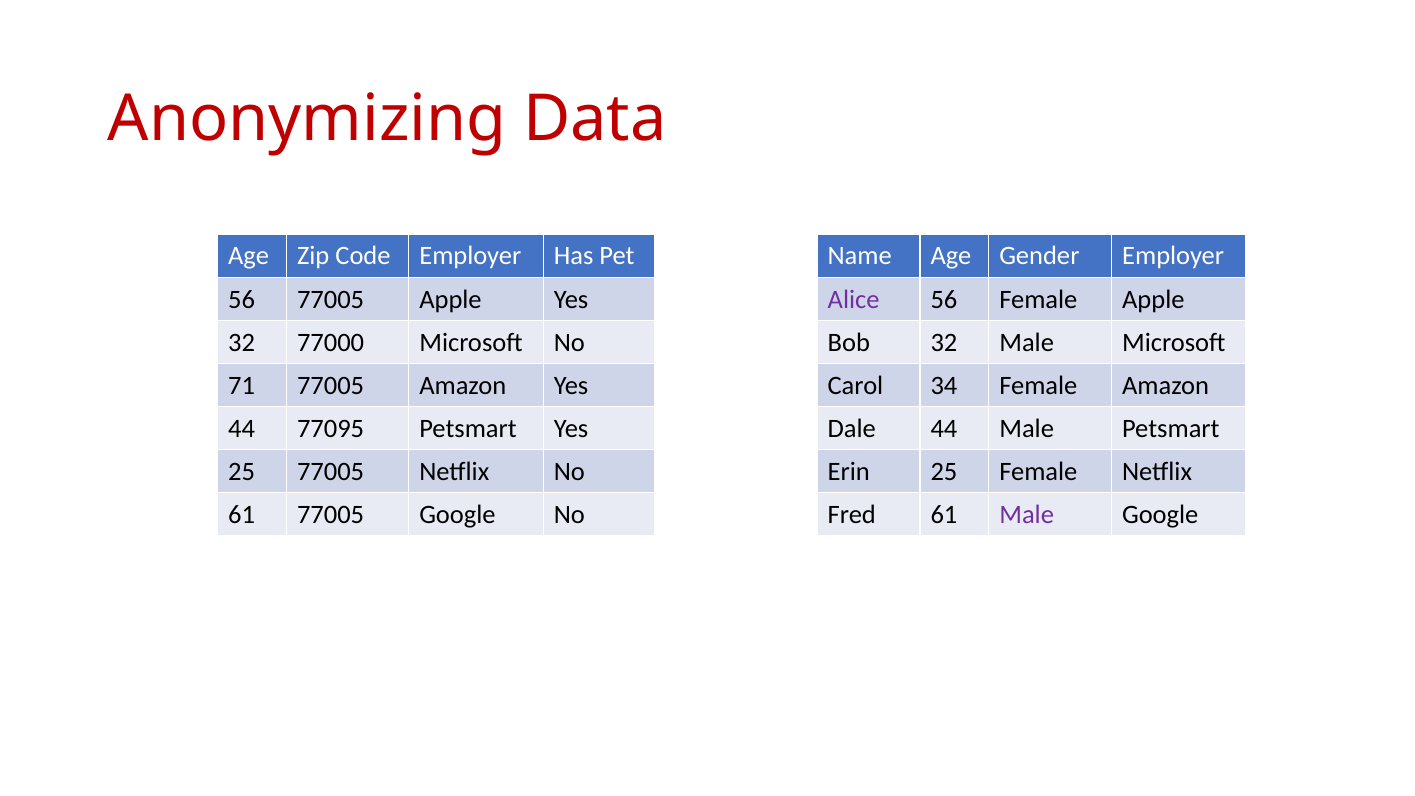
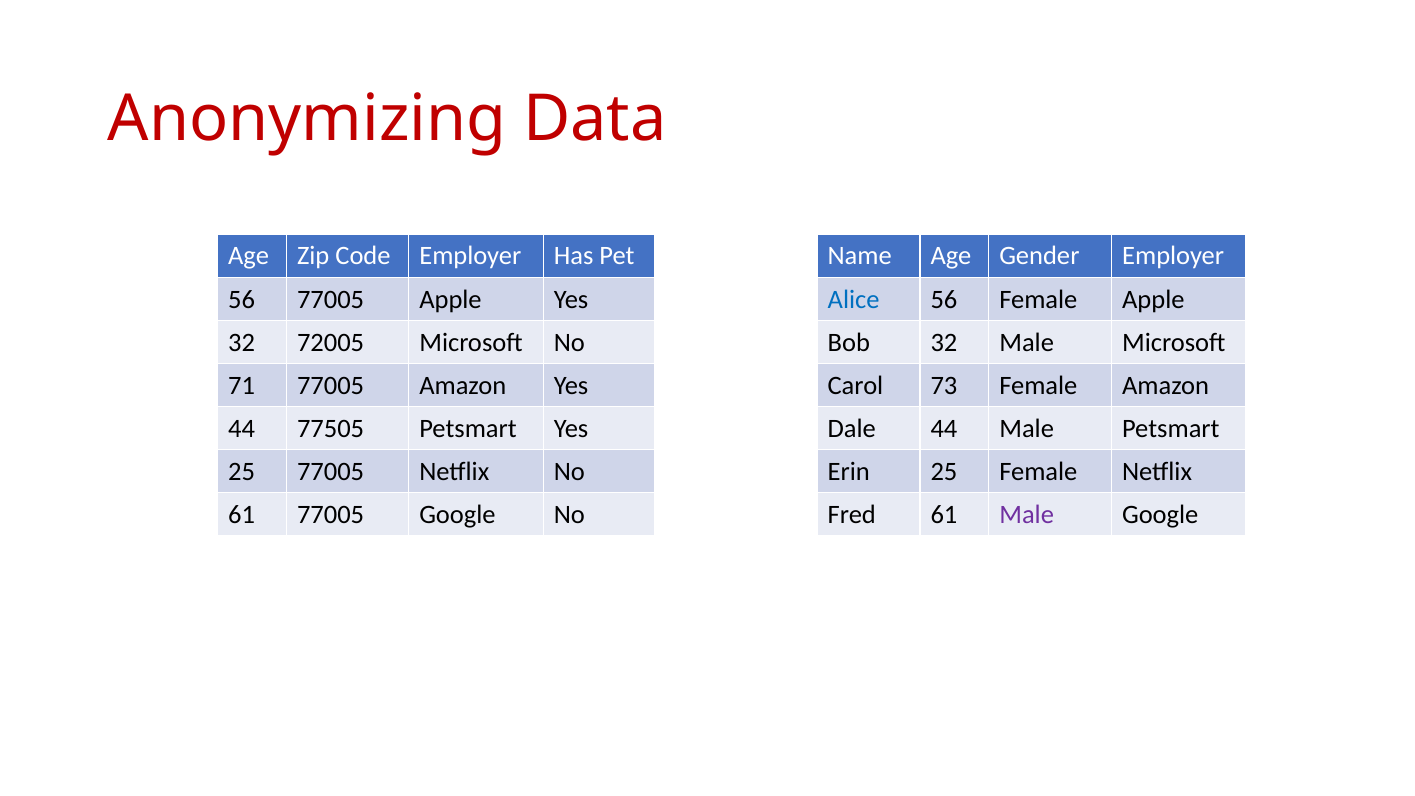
Alice colour: purple -> blue
77000: 77000 -> 72005
34: 34 -> 73
77095: 77095 -> 77505
